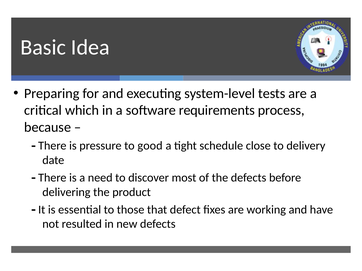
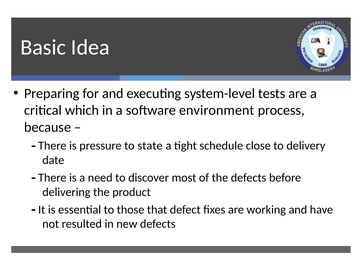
requirements: requirements -> environment
good: good -> state
